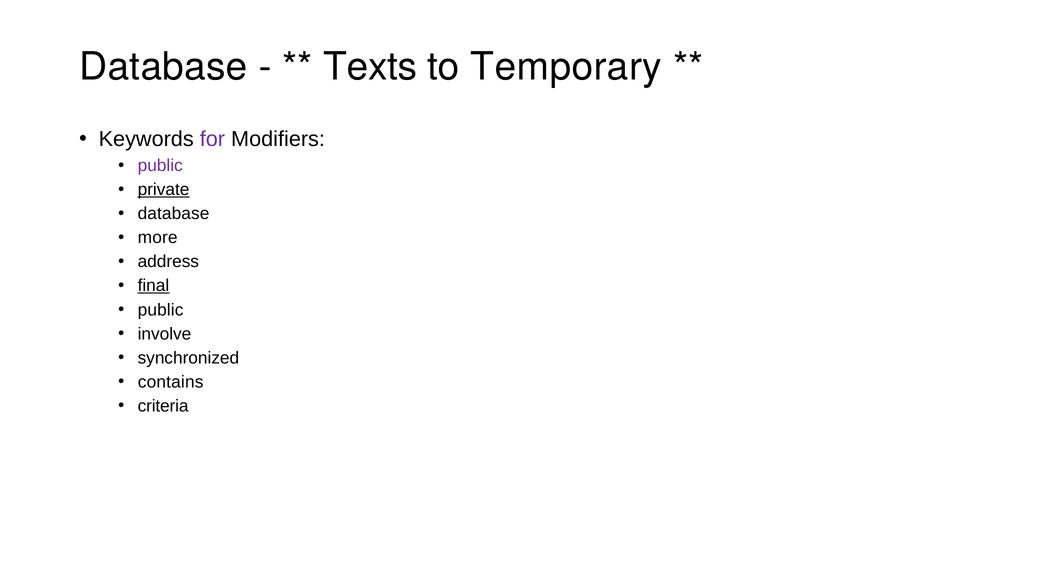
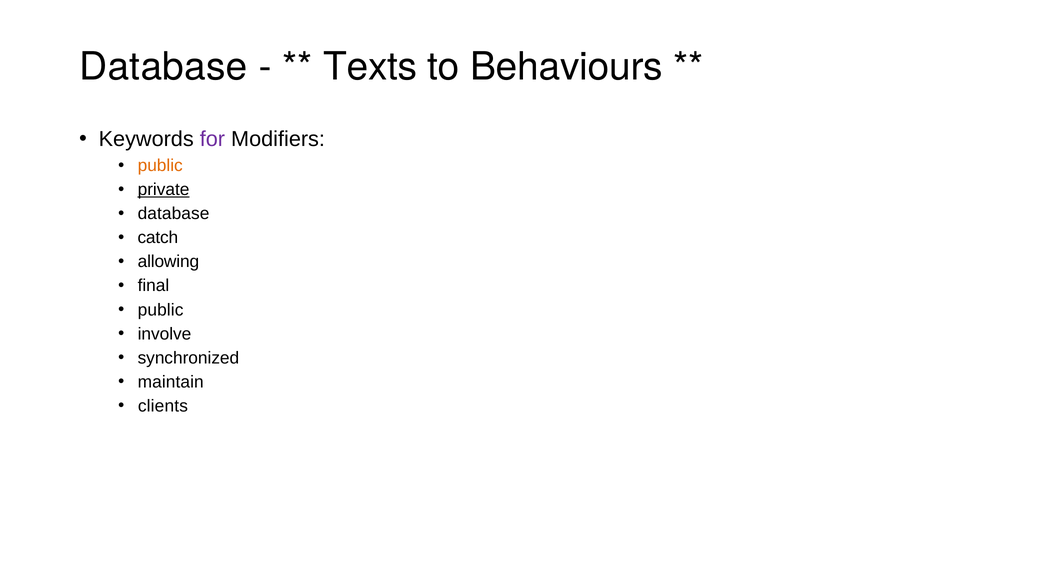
Temporary: Temporary -> Behaviours
public at (160, 166) colour: purple -> orange
more: more -> catch
address: address -> allowing
final underline: present -> none
contains: contains -> maintain
criteria: criteria -> clients
